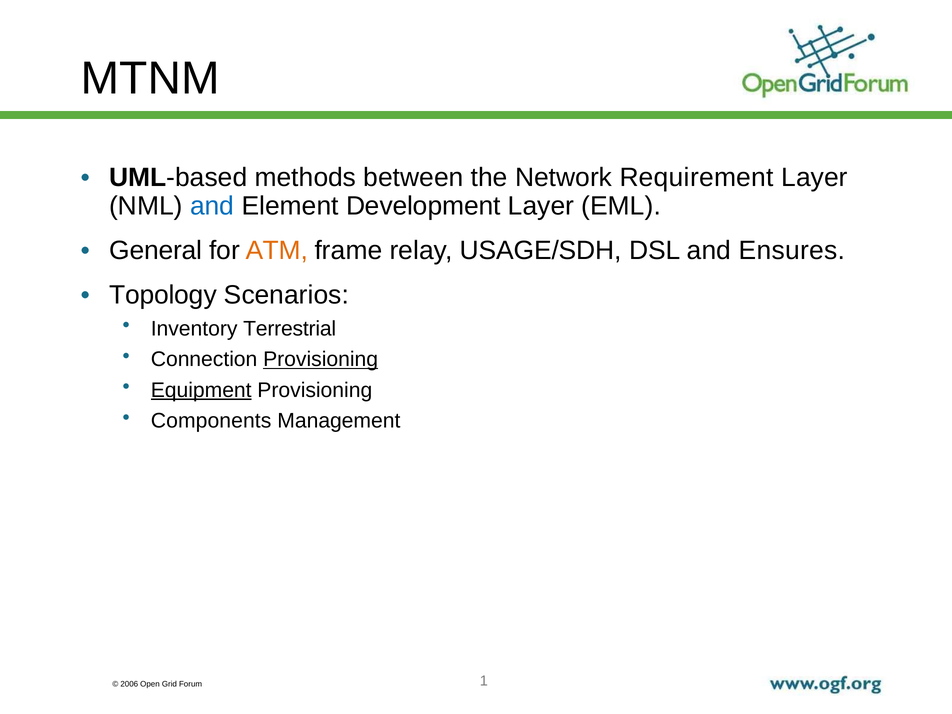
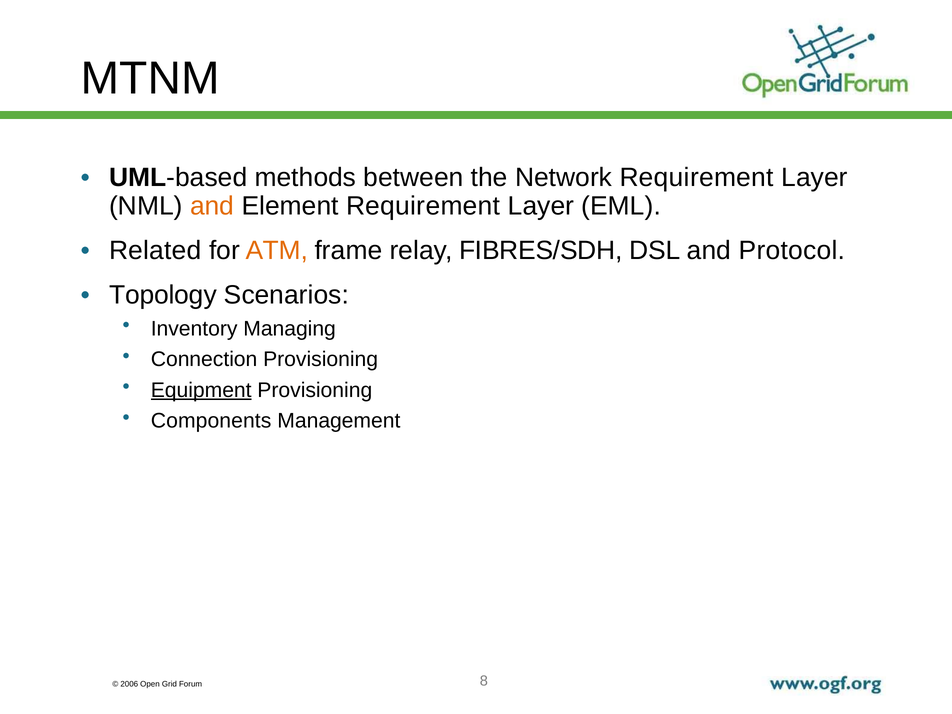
and at (212, 206) colour: blue -> orange
Element Development: Development -> Requirement
General: General -> Related
USAGE/SDH: USAGE/SDH -> FIBRES/SDH
Ensures: Ensures -> Protocol
Terrestrial: Terrestrial -> Managing
Provisioning at (321, 359) underline: present -> none
1: 1 -> 8
